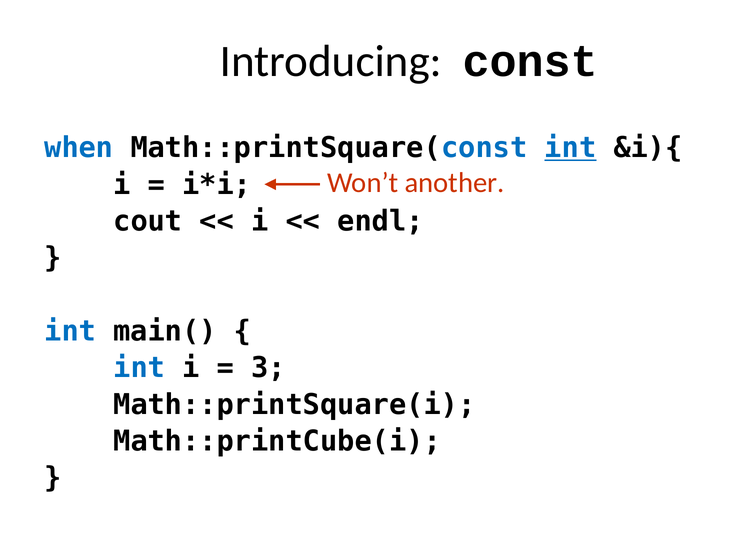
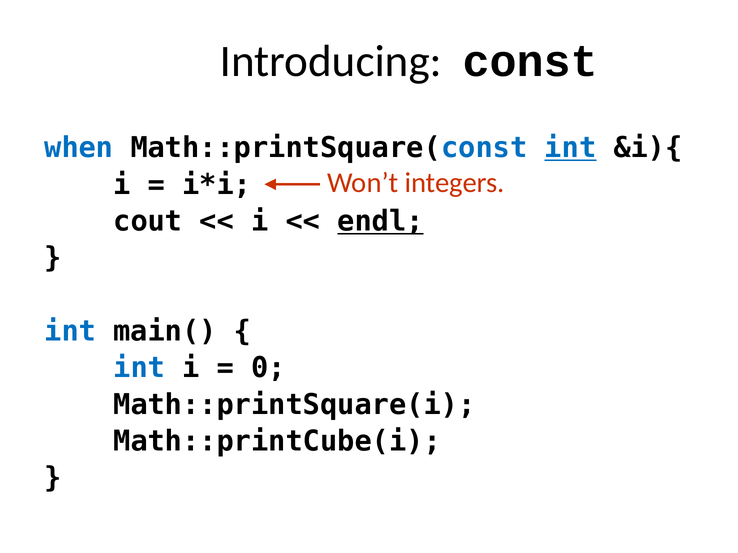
another: another -> integers
endl underline: none -> present
3: 3 -> 0
